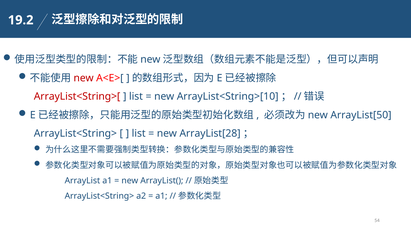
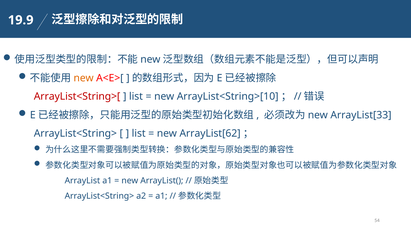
19.2: 19.2 -> 19.9
new at (84, 78) colour: red -> orange
ArrayList[50: ArrayList[50 -> ArrayList[33
ArrayList[28: ArrayList[28 -> ArrayList[62
